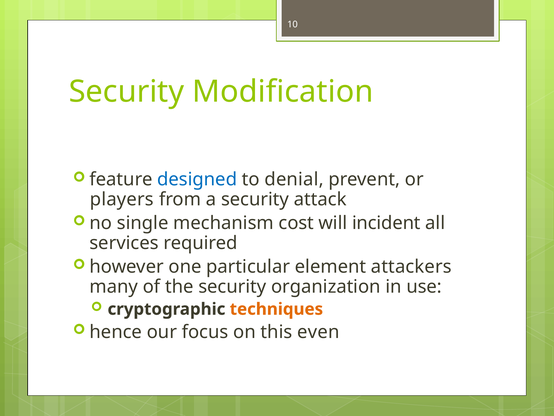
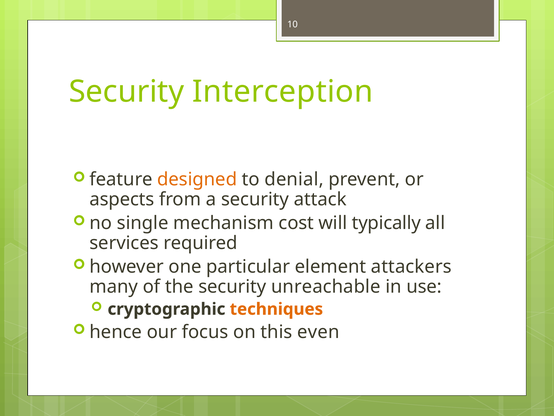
Modification: Modification -> Interception
designed colour: blue -> orange
players: players -> aspects
incident: incident -> typically
organization: organization -> unreachable
